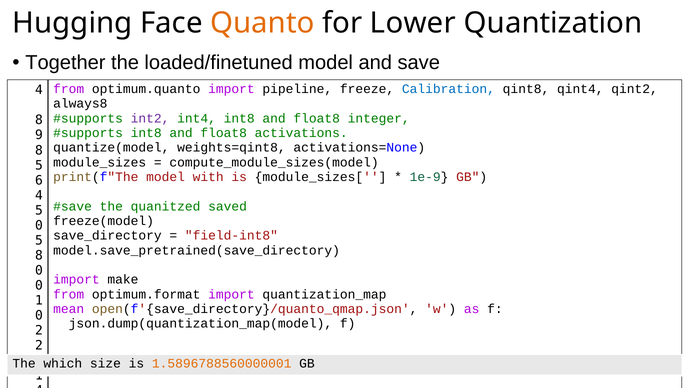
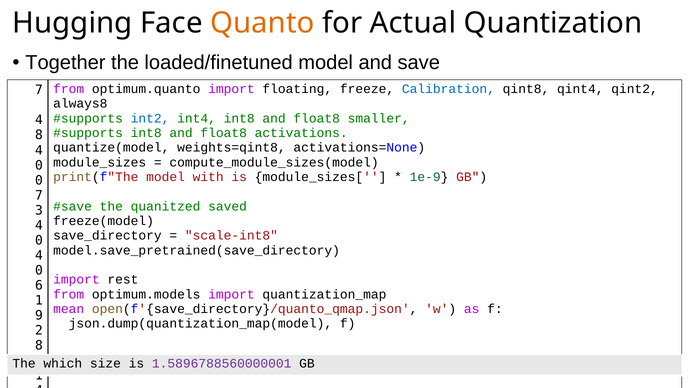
Lower: Lower -> Actual
pipeline: pipeline -> floating
4 at (39, 90): 4 -> 7
int2 colour: purple -> blue
integer: integer -> smaller
8 at (39, 120): 8 -> 4
9 at (39, 135): 9 -> 8
8 at (39, 150): 8 -> 4
5 at (39, 165): 5 -> 0
6 at (39, 180): 6 -> 0
4 at (39, 195): 4 -> 7
5 at (39, 210): 5 -> 3
0 at (39, 225): 0 -> 4
field-int8: field-int8 -> scale-int8
5 at (39, 240): 5 -> 0
8 at (39, 255): 8 -> 4
make: make -> rest
0 at (39, 285): 0 -> 6
optimum.format: optimum.format -> optimum.models
0 at (39, 315): 0 -> 9
2 at (39, 345): 2 -> 8
1.5896788560000001 colour: orange -> purple
